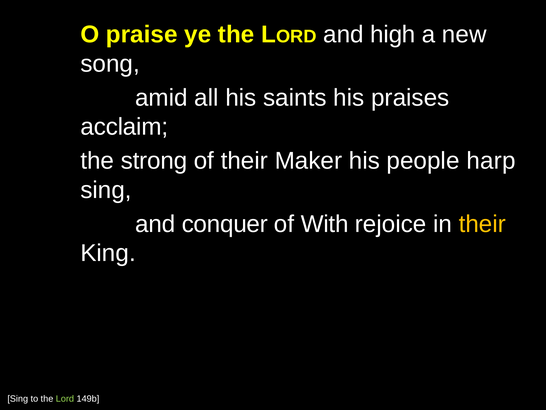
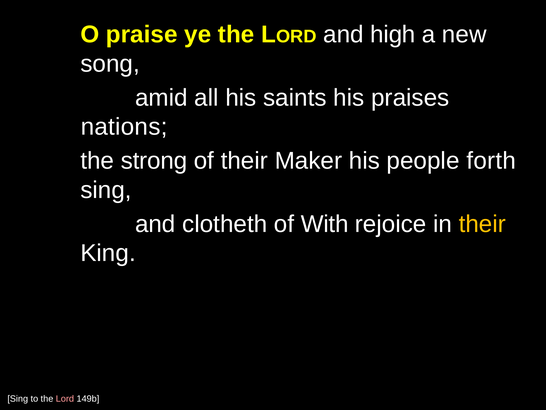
acclaim: acclaim -> nations
harp: harp -> forth
conquer: conquer -> clotheth
Lord colour: light green -> pink
